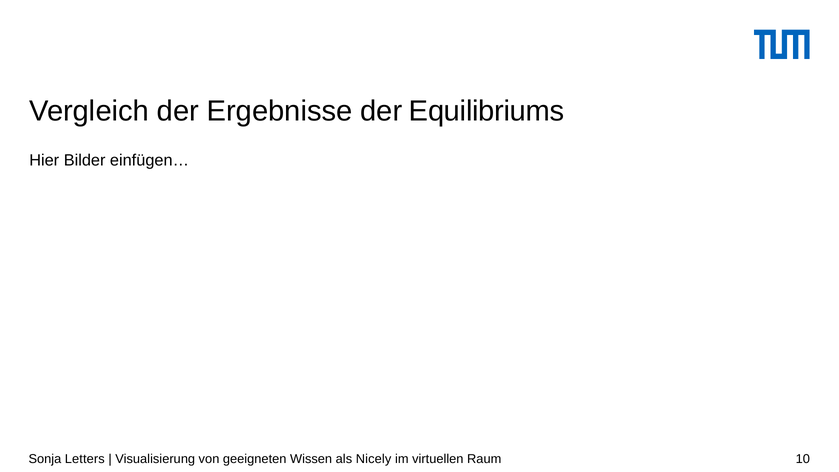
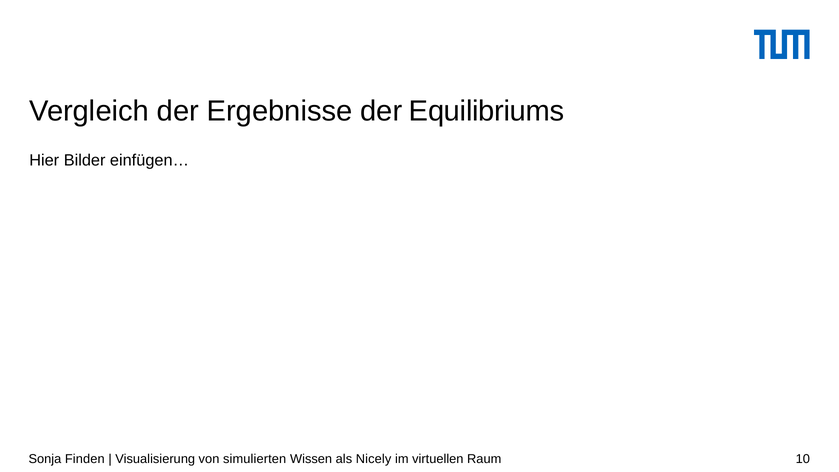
Letters: Letters -> Finden
geeigneten: geeigneten -> simulierten
